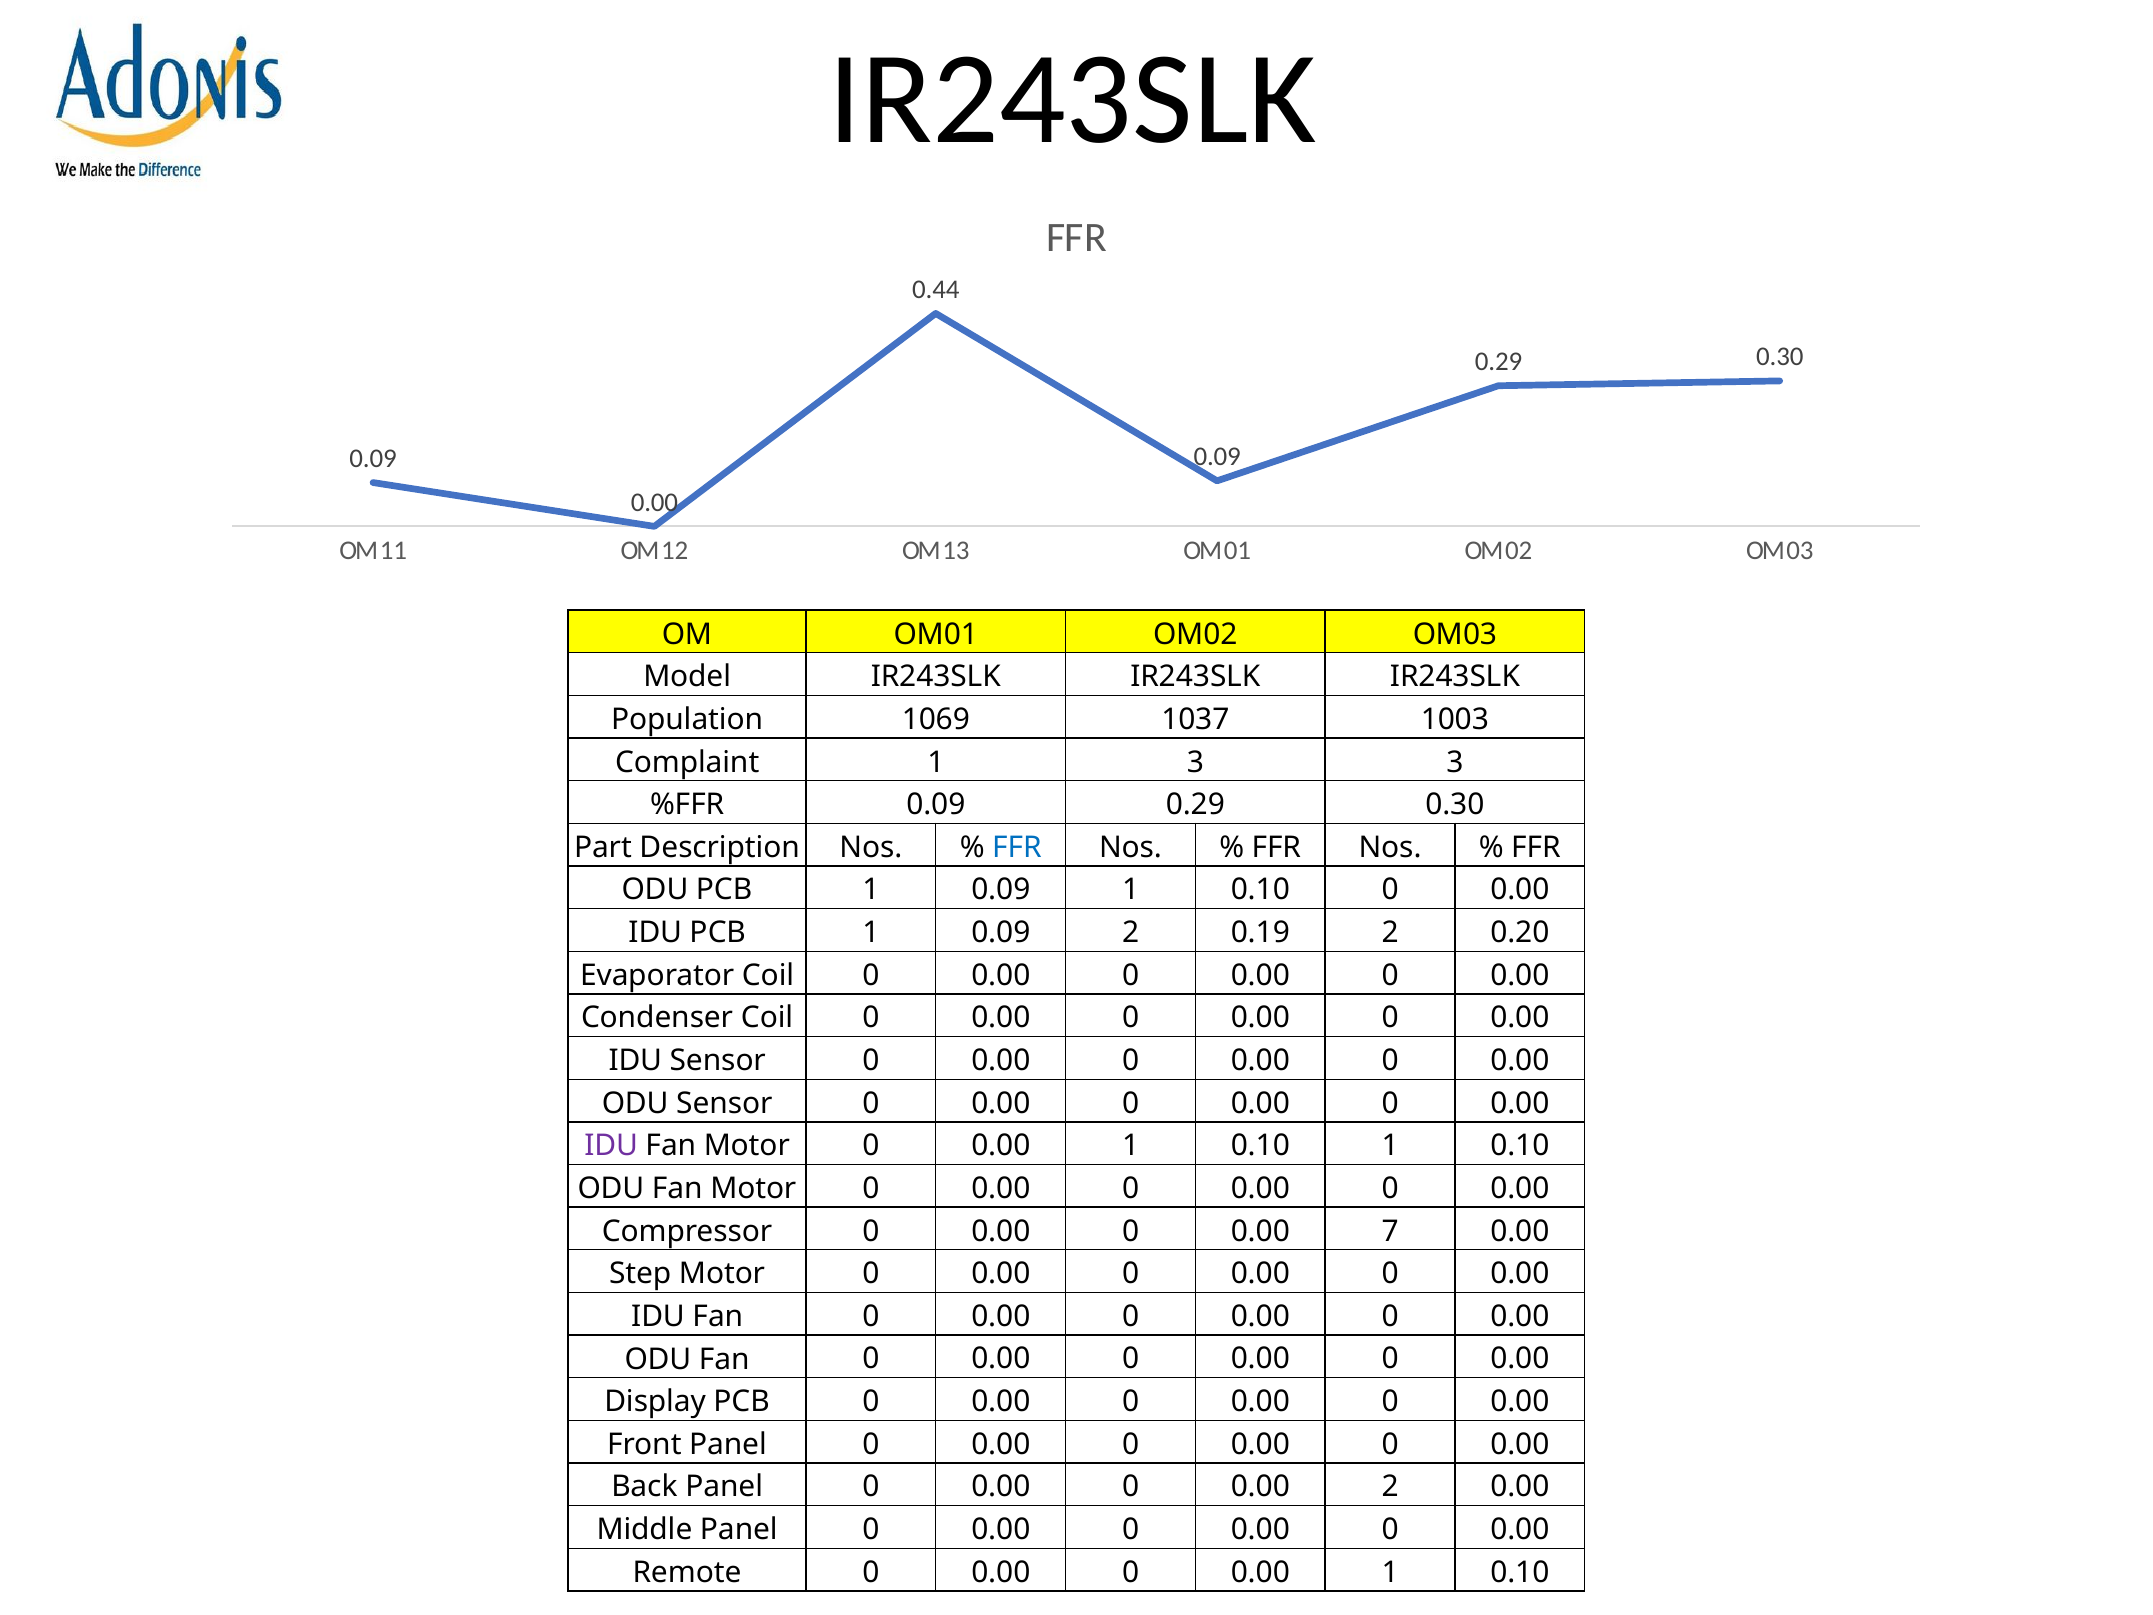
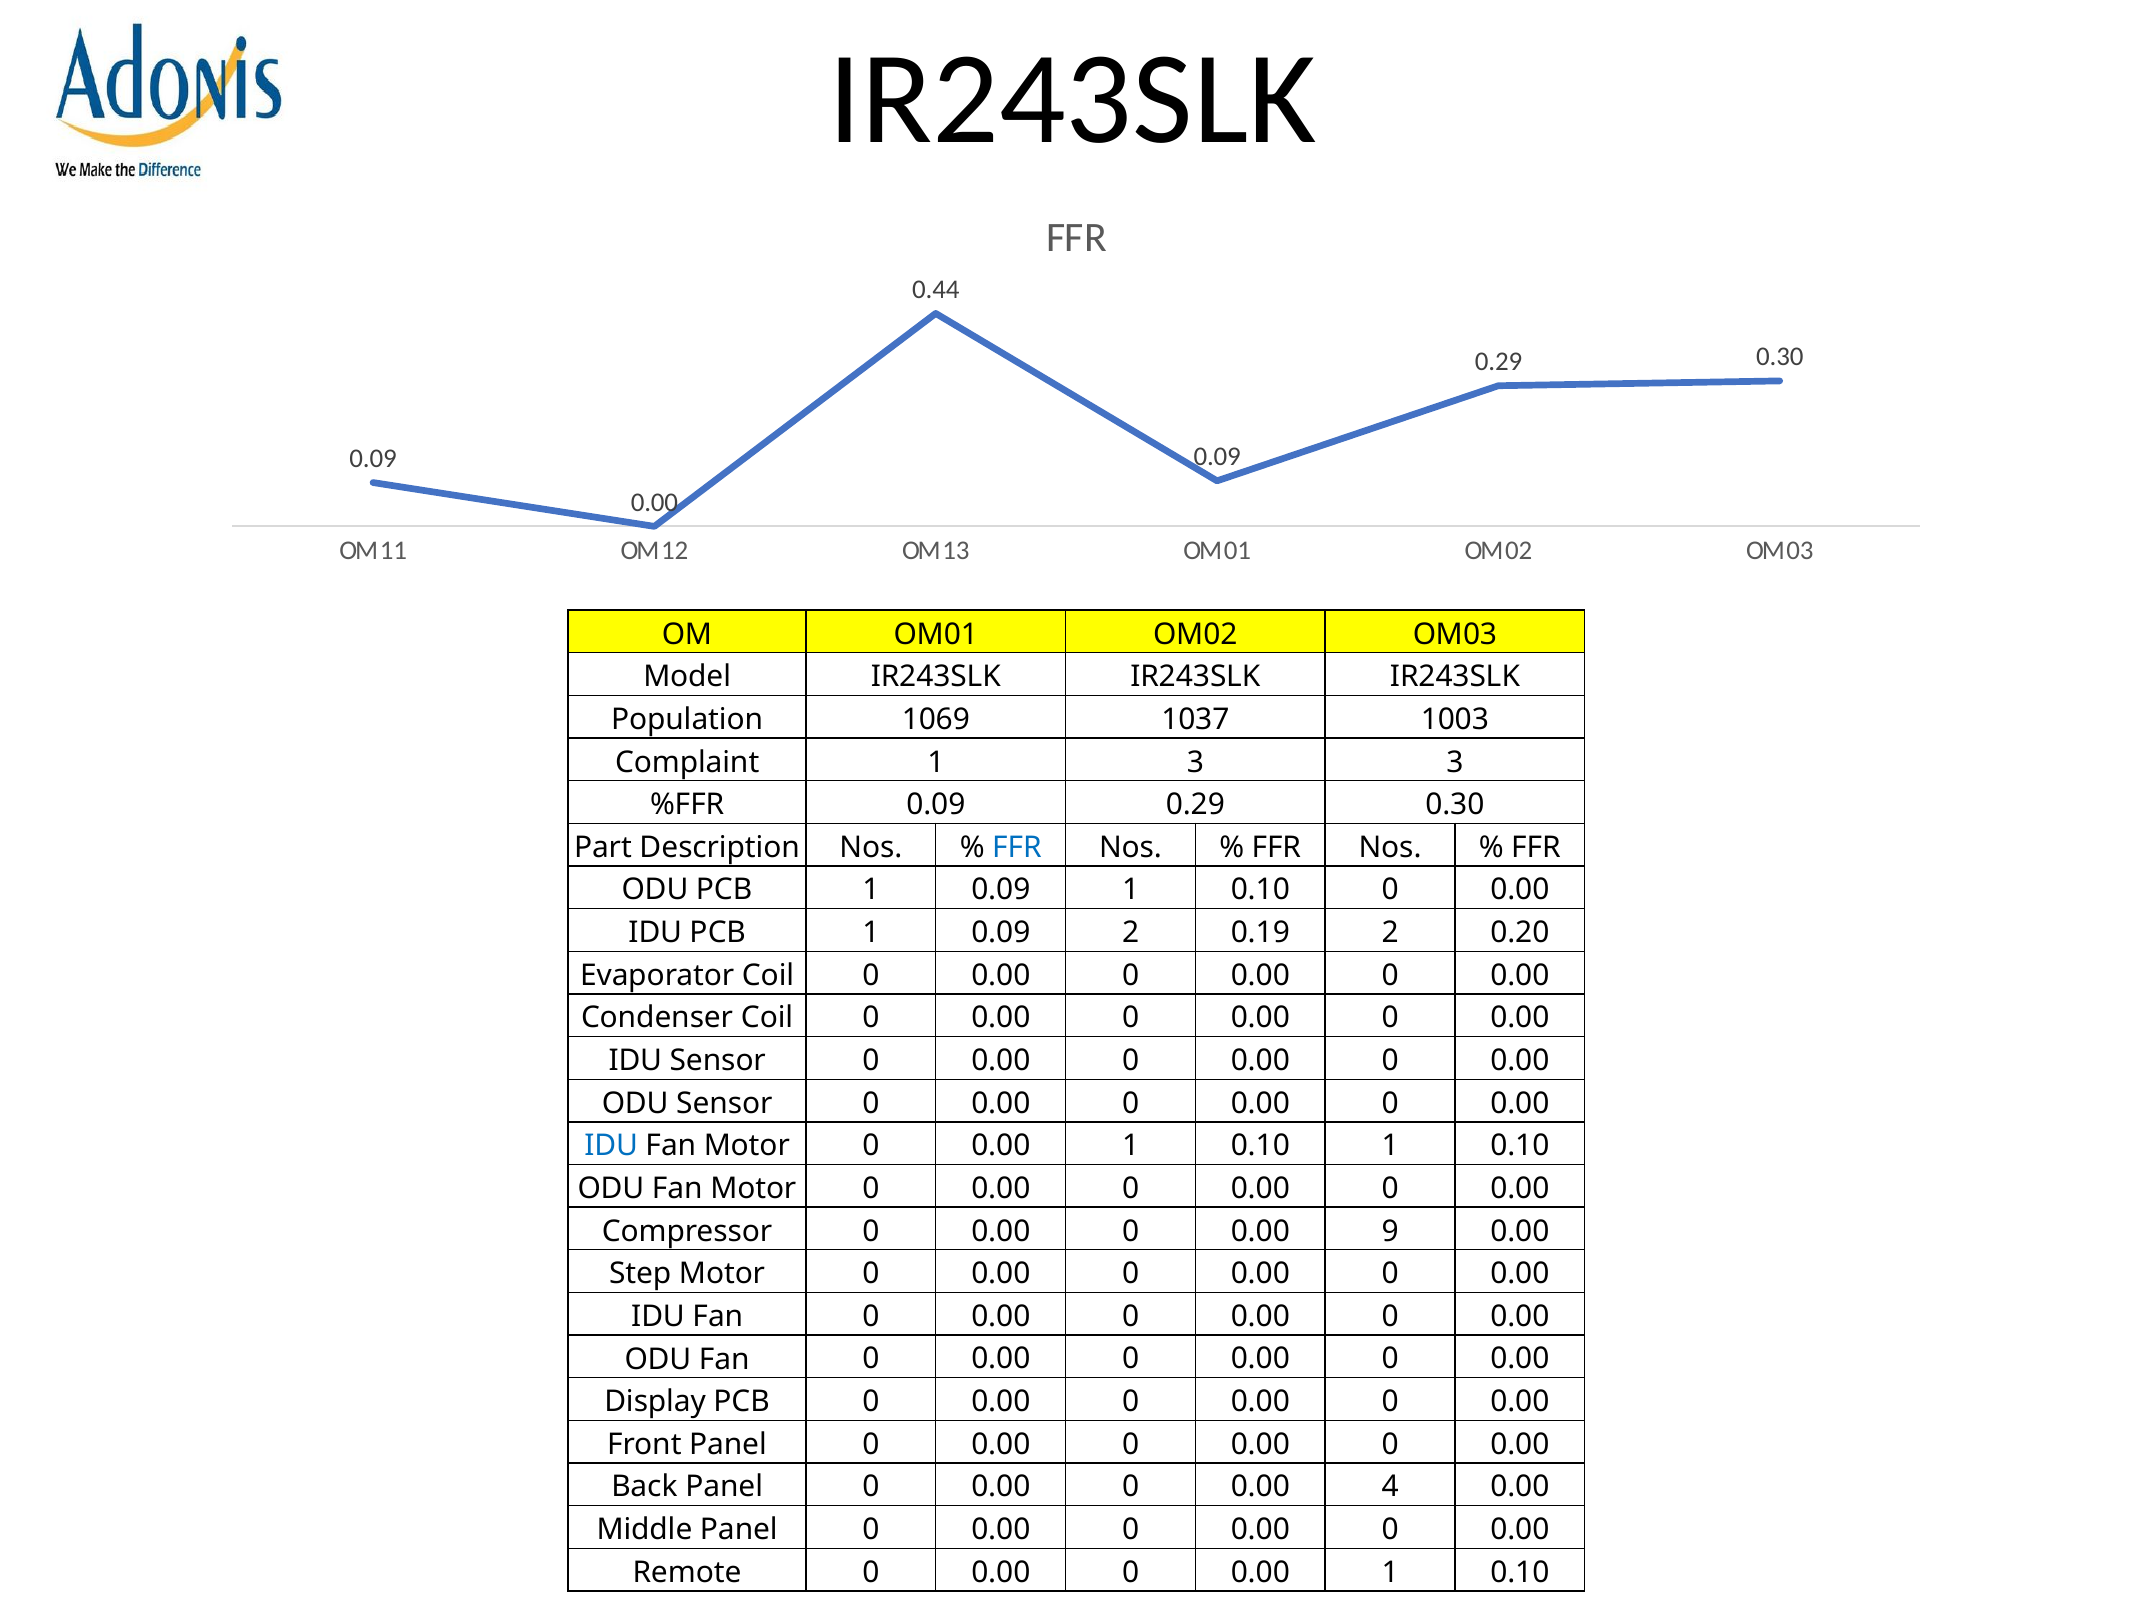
IDU at (611, 1146) colour: purple -> blue
7: 7 -> 9
0.00 2: 2 -> 4
